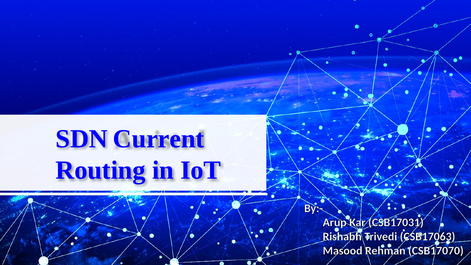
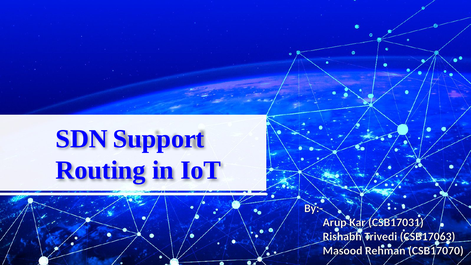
Current: Current -> Support
